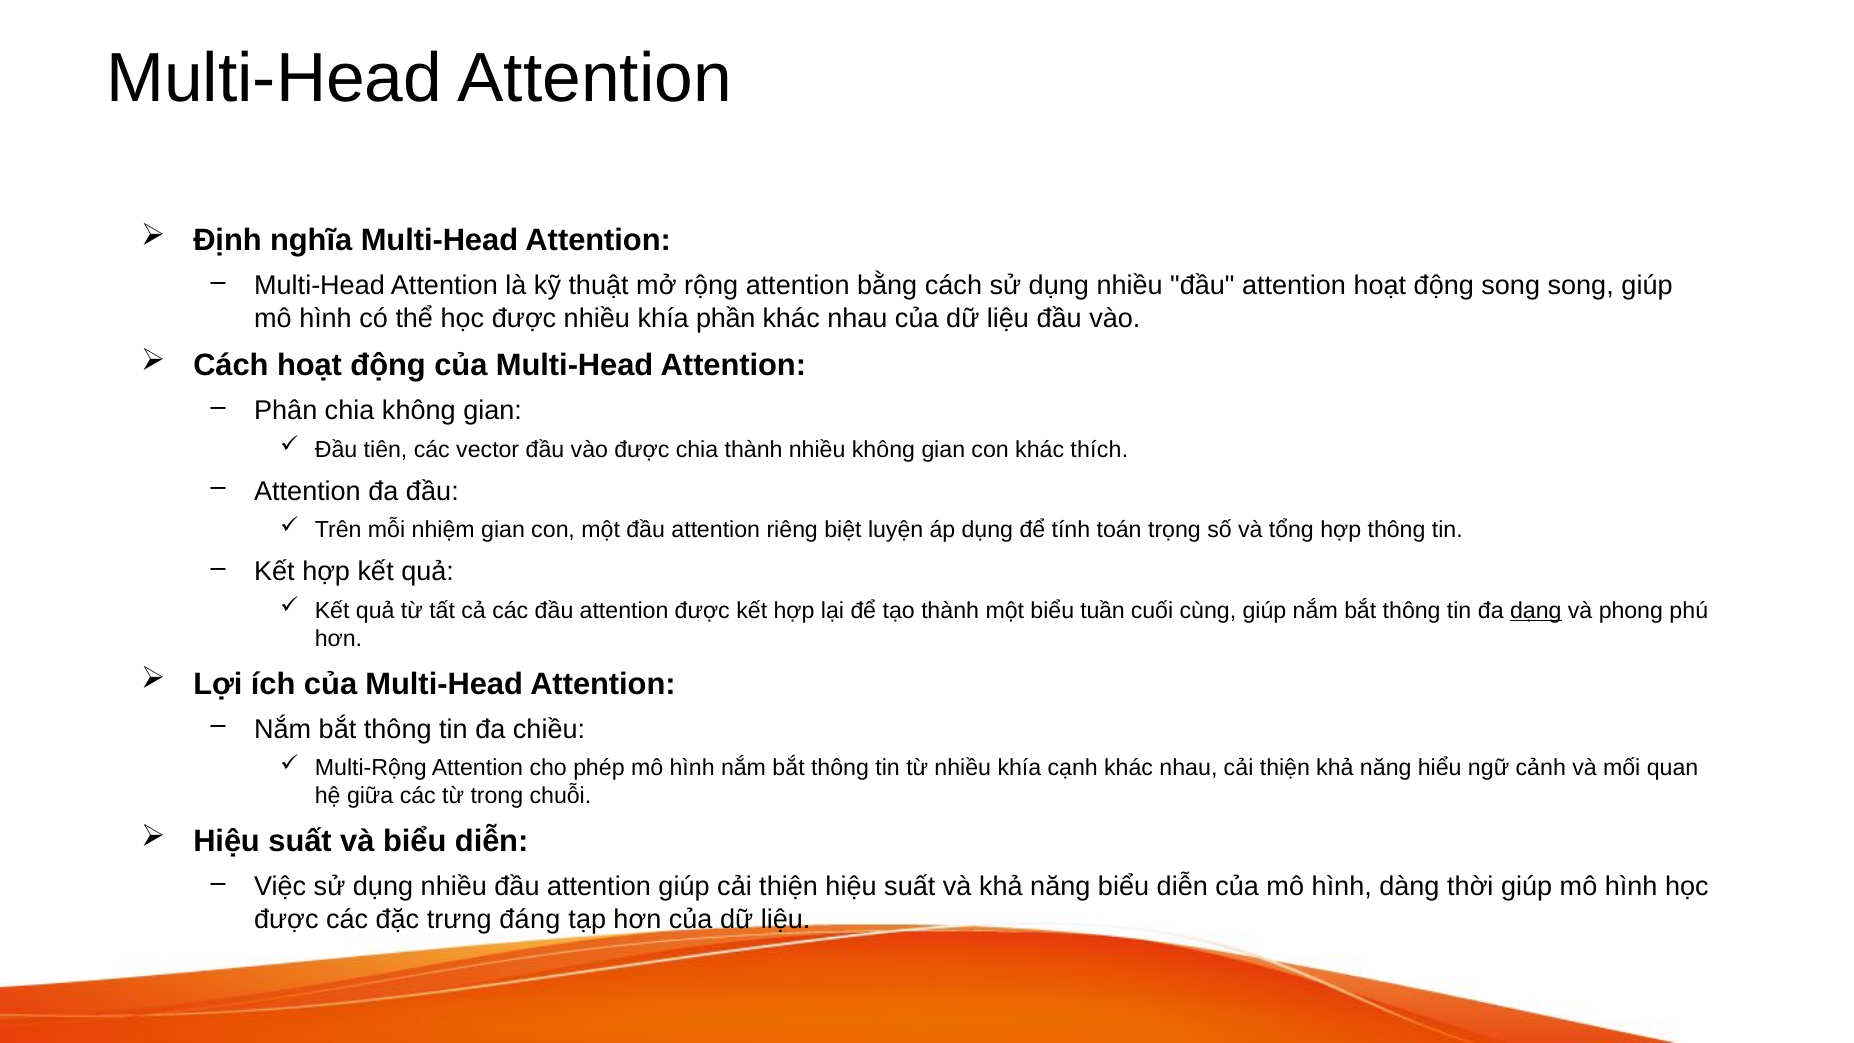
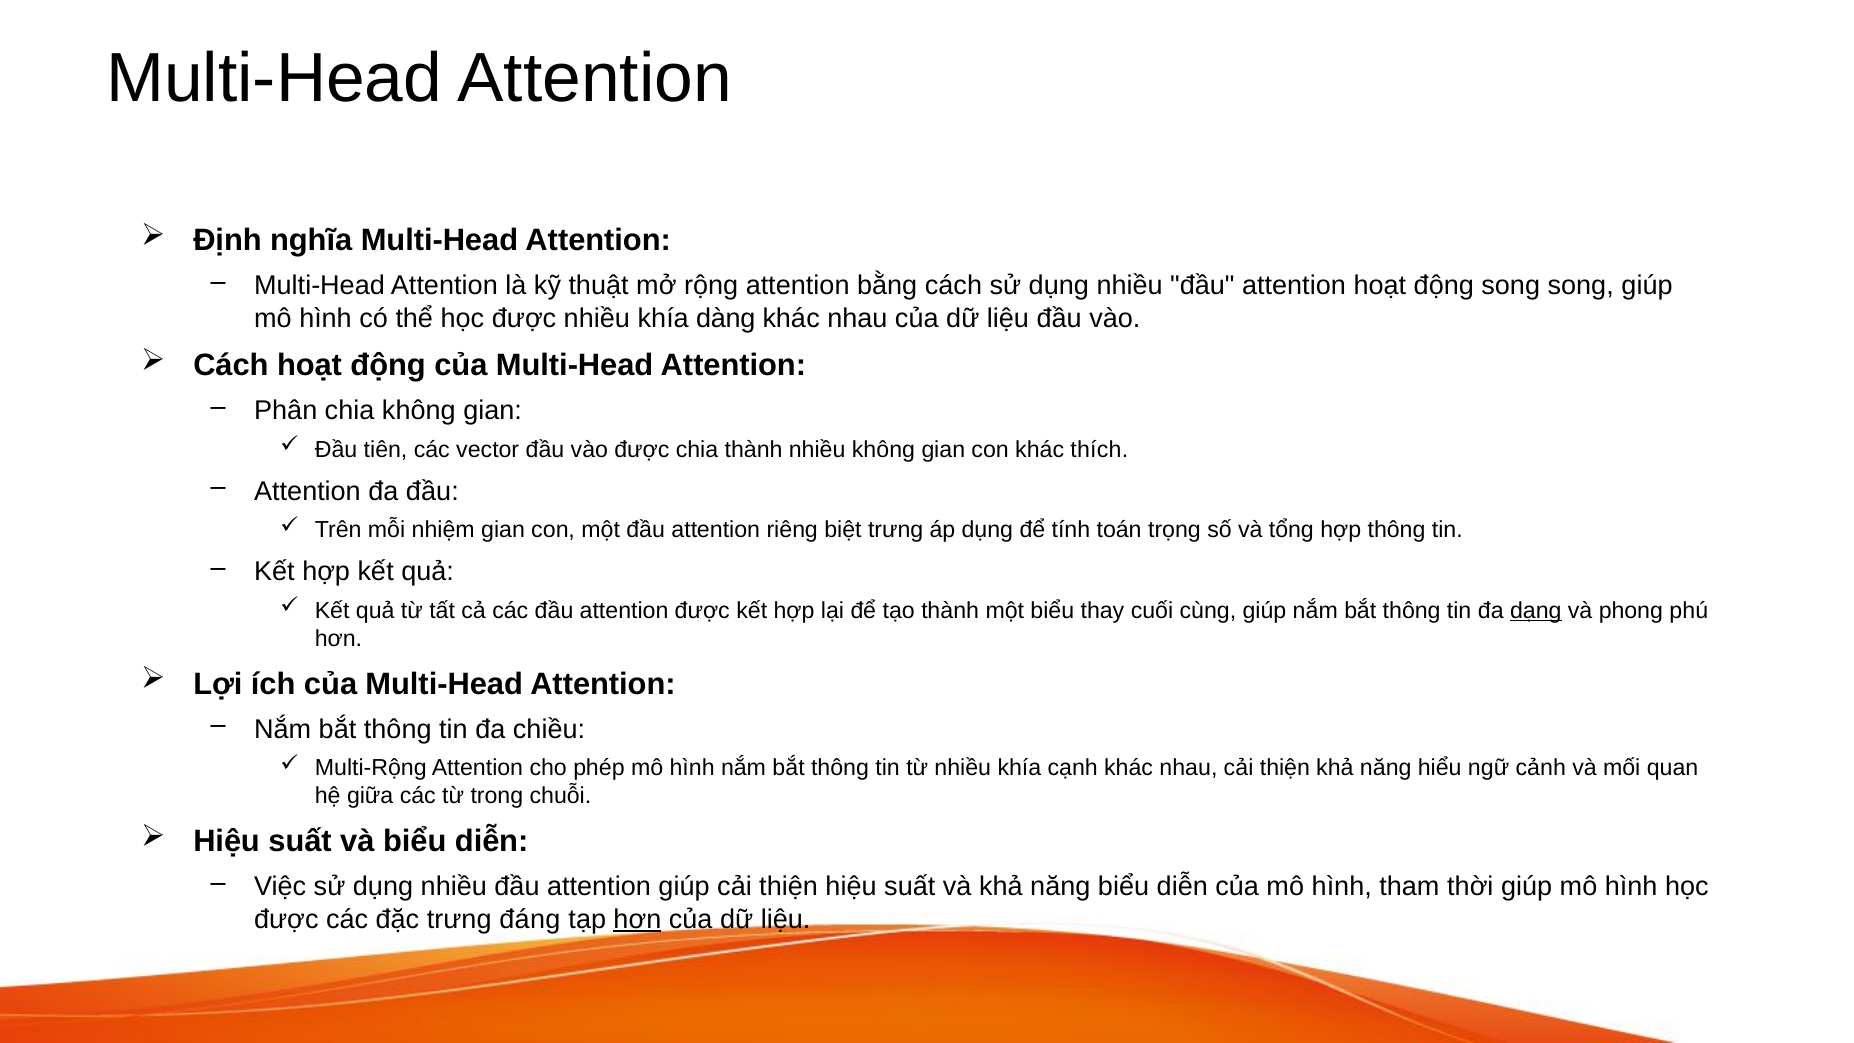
phần: phần -> dàng
biệt luyện: luyện -> trưng
tuần: tuần -> thay
dàng: dàng -> tham
hơn at (637, 919) underline: none -> present
